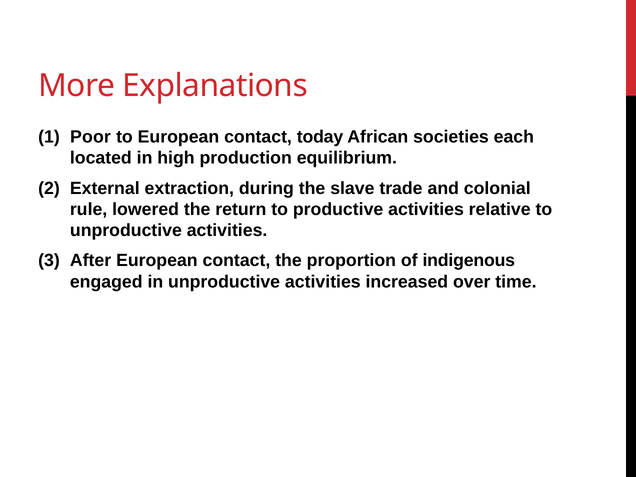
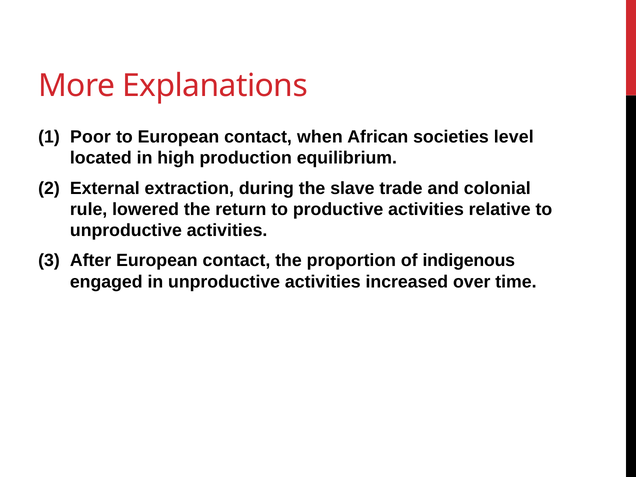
today: today -> when
each: each -> level
